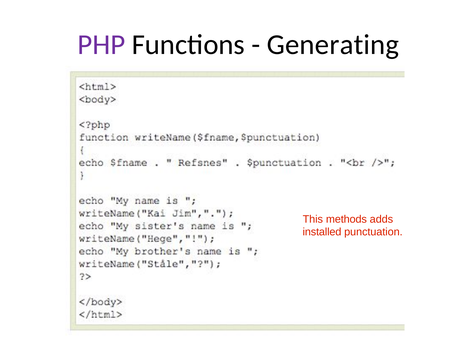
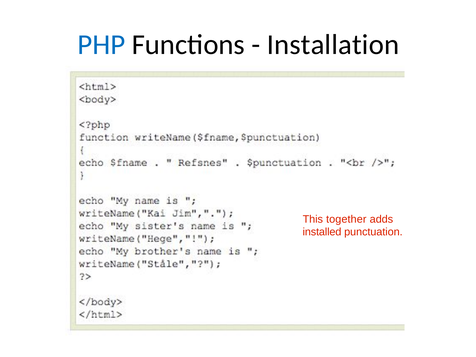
PHP colour: purple -> blue
Generating: Generating -> Installation
methods: methods -> together
